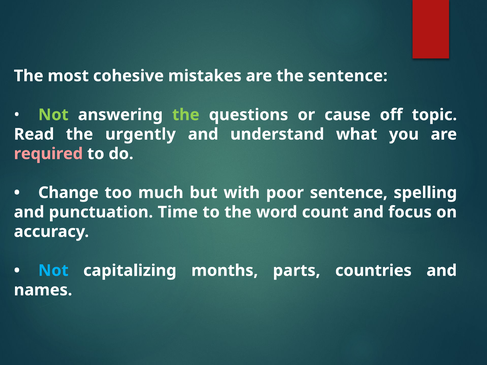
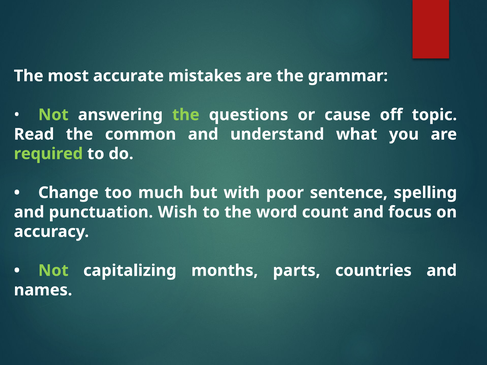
cohesive: cohesive -> accurate
the sentence: sentence -> grammar
urgently: urgently -> common
required colour: pink -> light green
Time: Time -> Wish
Not at (53, 271) colour: light blue -> light green
